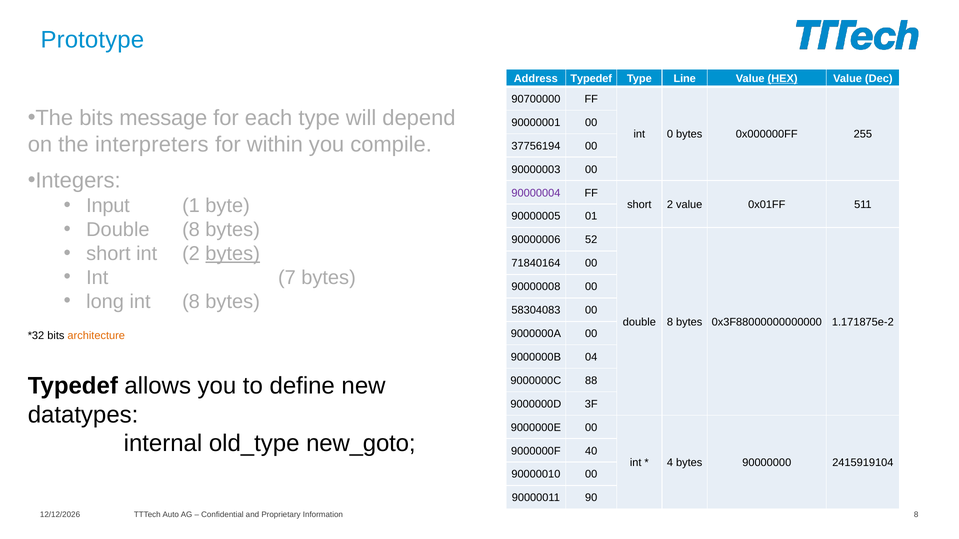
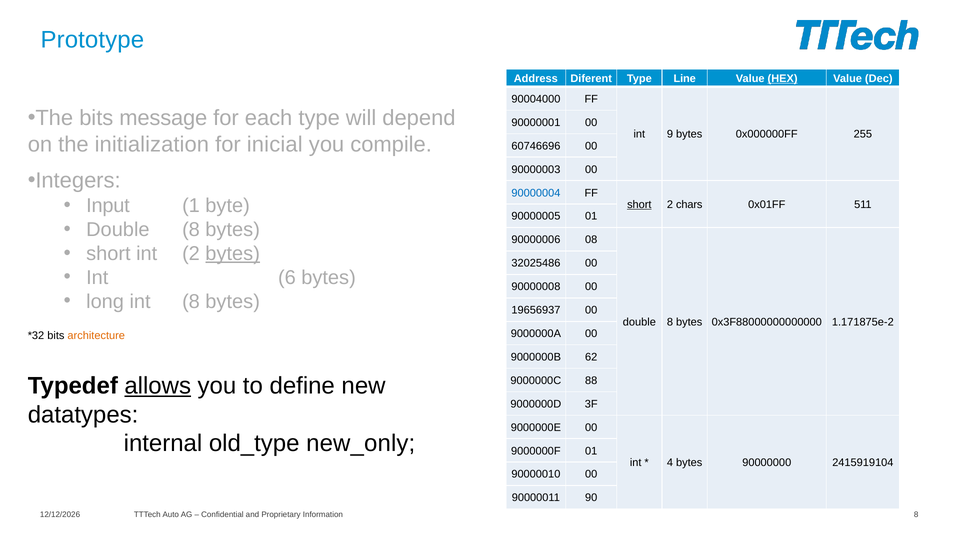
Address Typedef: Typedef -> Diferent
90700000: 90700000 -> 90004000
0: 0 -> 9
interpreters: interpreters -> initialization
within: within -> inicial
37756194: 37756194 -> 60746696
90000004 colour: purple -> blue
short at (639, 205) underline: none -> present
2 value: value -> chars
52: 52 -> 08
71840164: 71840164 -> 32025486
7: 7 -> 6
58304083: 58304083 -> 19656937
04: 04 -> 62
allows underline: none -> present
new_goto: new_goto -> new_only
9000000F 40: 40 -> 01
